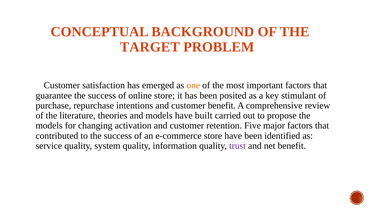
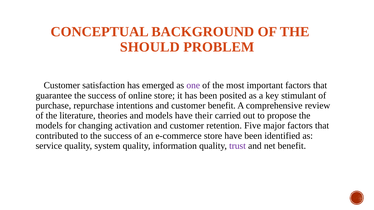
TARGET: TARGET -> SHOULD
one colour: orange -> purple
built: built -> their
